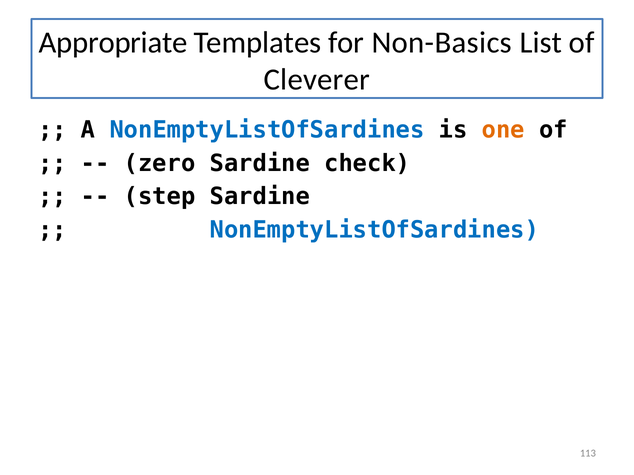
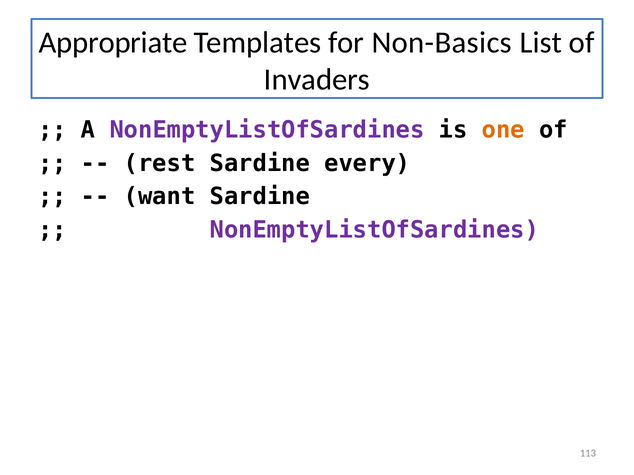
Cleverer: Cleverer -> Invaders
NonEmptyListOfSardines at (267, 130) colour: blue -> purple
zero: zero -> rest
check: check -> every
step: step -> want
NonEmptyListOfSardines at (374, 230) colour: blue -> purple
